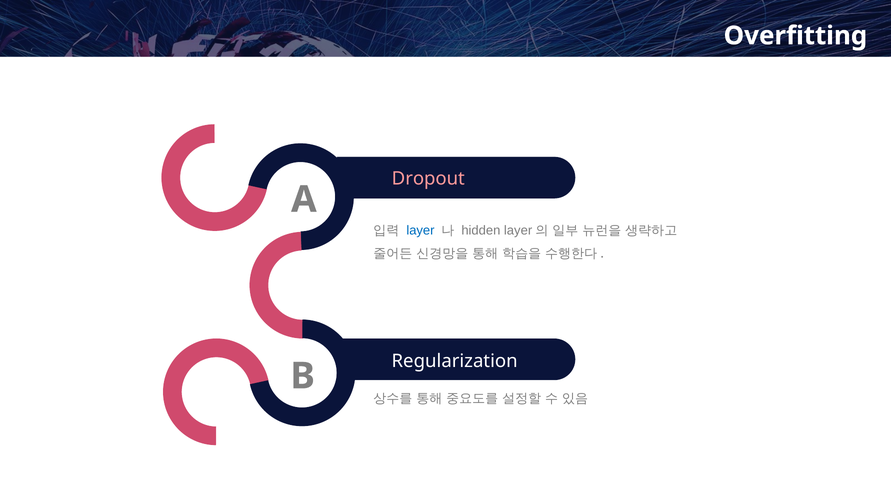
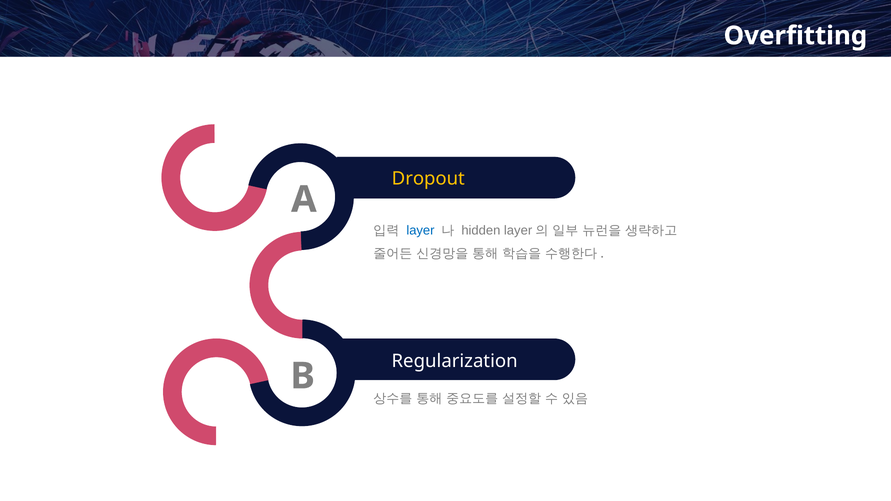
Dropout colour: pink -> yellow
